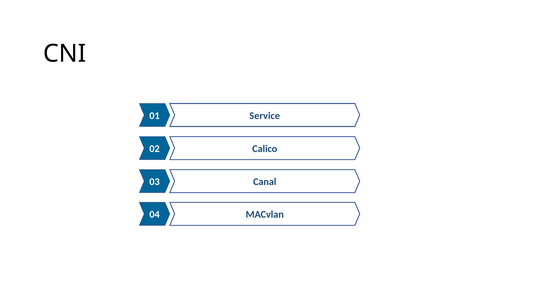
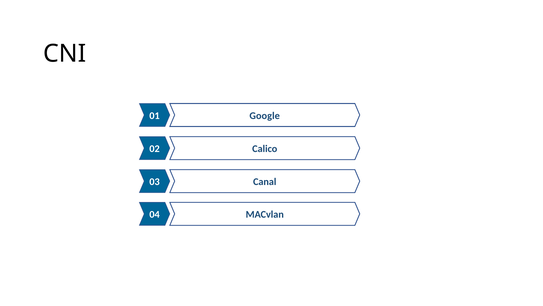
Service: Service -> Google
